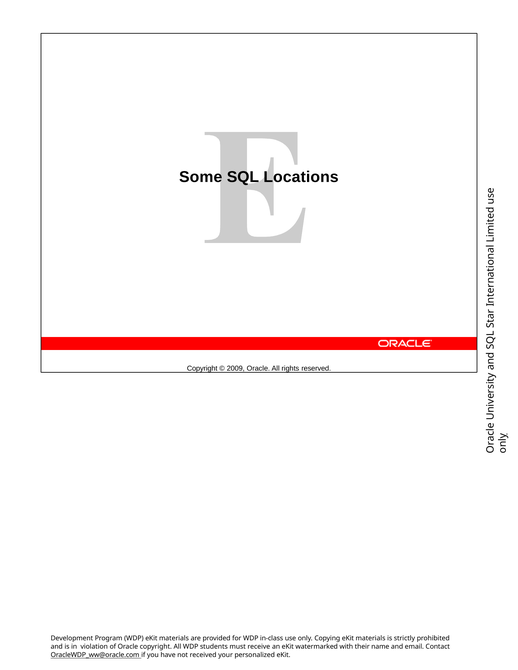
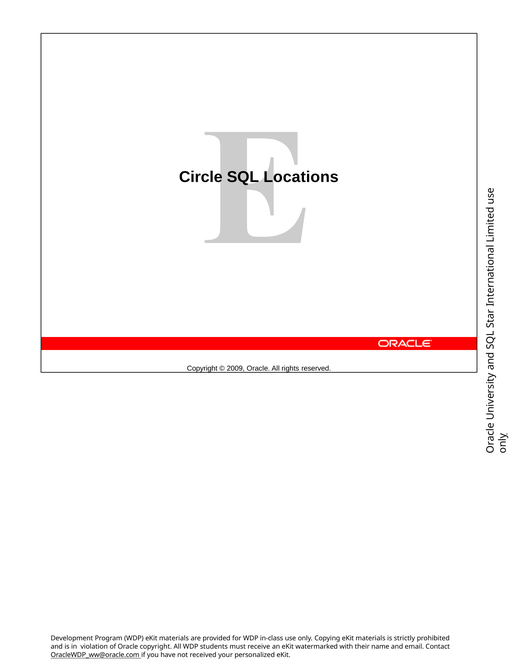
Some: Some -> Circle
